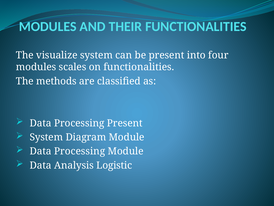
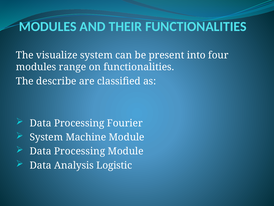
scales: scales -> range
methods: methods -> describe
Processing Present: Present -> Fourier
Diagram: Diagram -> Machine
